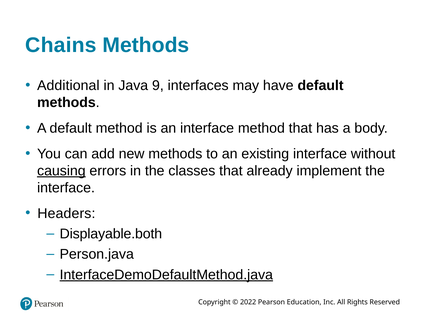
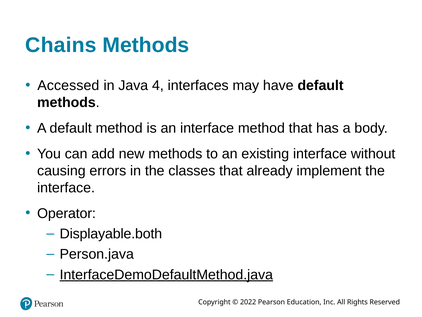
Additional: Additional -> Accessed
9: 9 -> 4
causing underline: present -> none
Headers: Headers -> Operator
